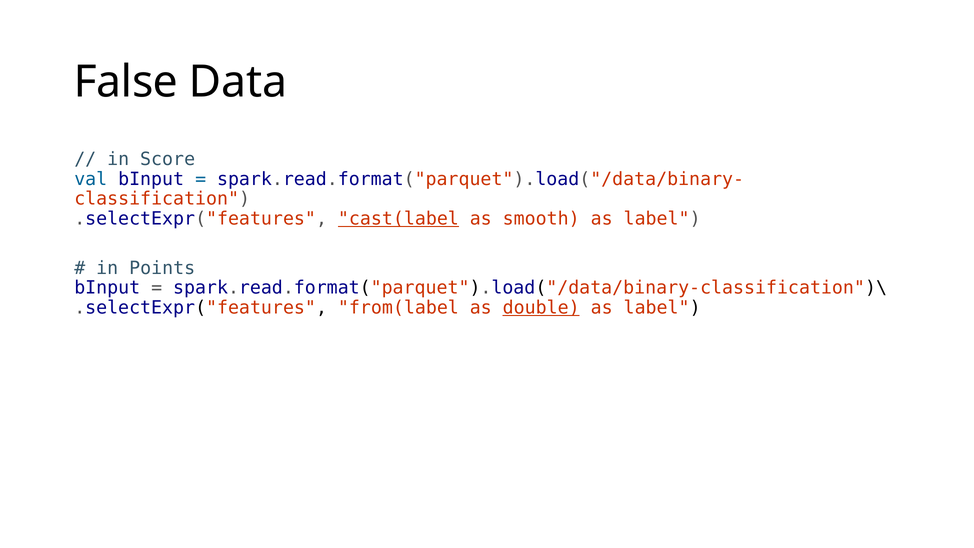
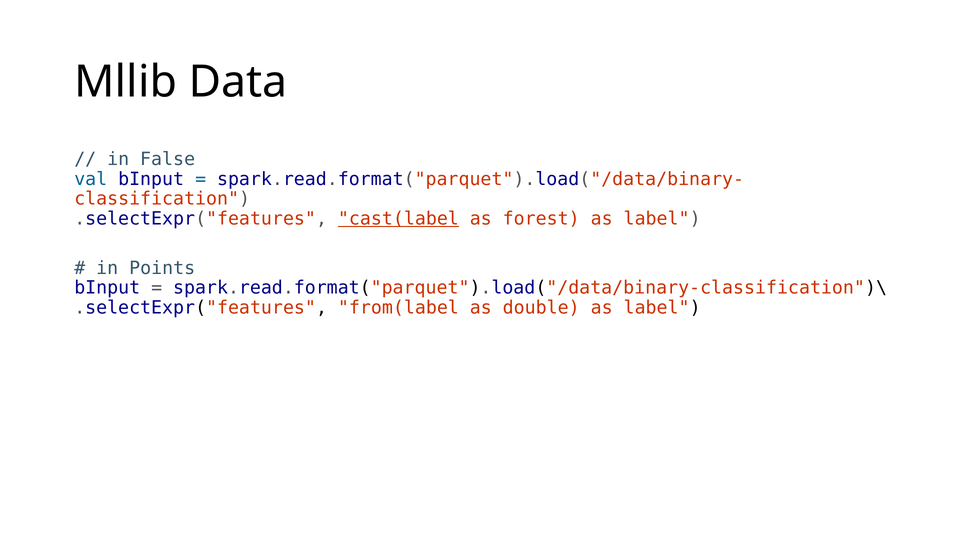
False: False -> Mllib
Score: Score -> False
smooth: smooth -> forest
double underline: present -> none
